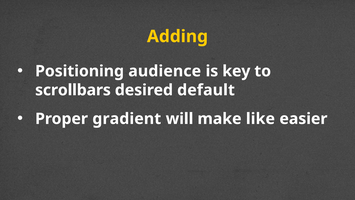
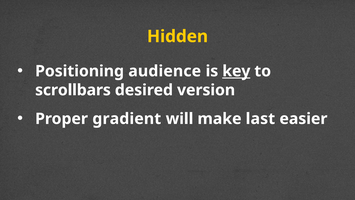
Adding: Adding -> Hidden
key underline: none -> present
default: default -> version
like: like -> last
